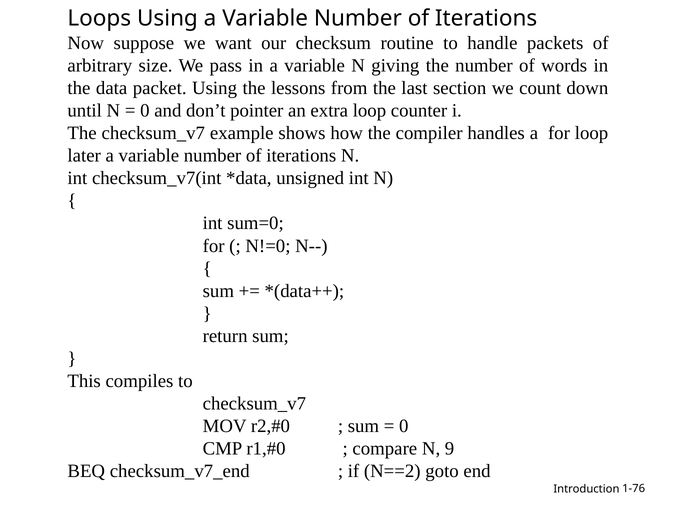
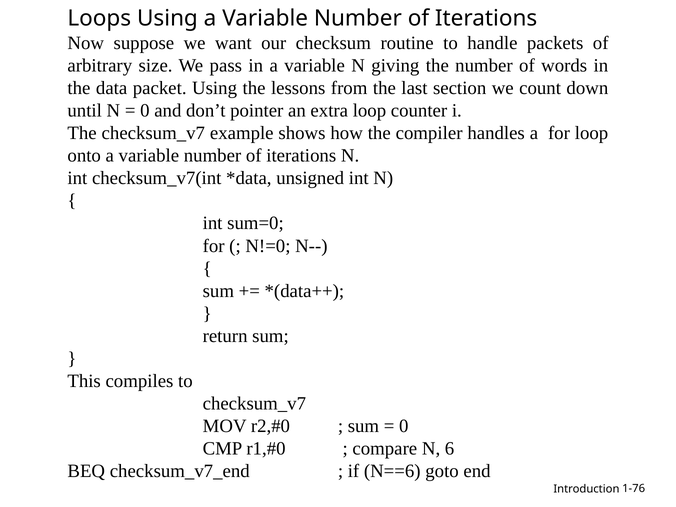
later: later -> onto
9: 9 -> 6
N==2: N==2 -> N==6
